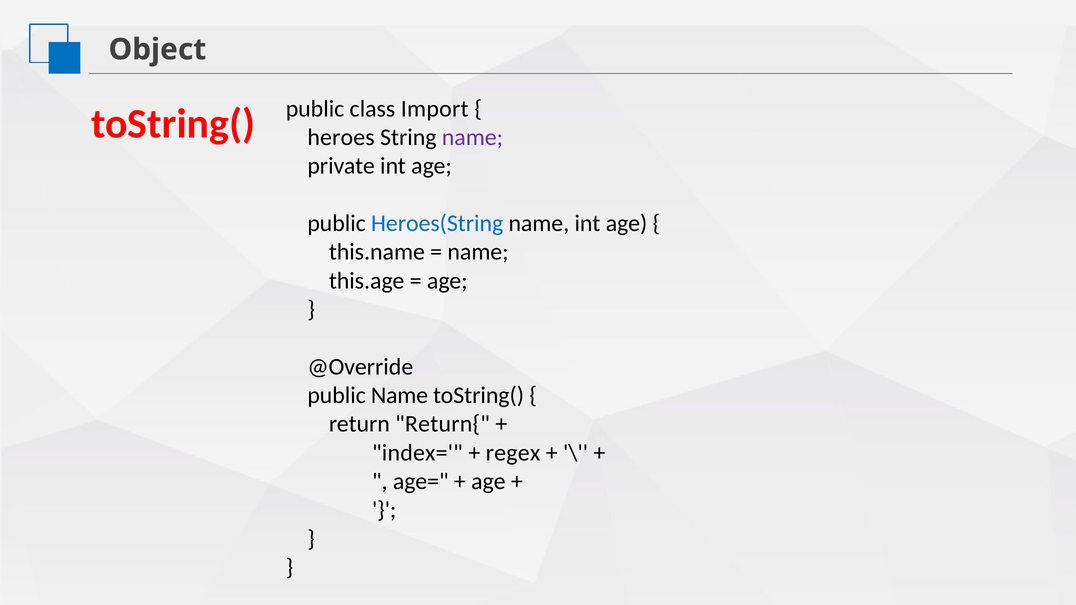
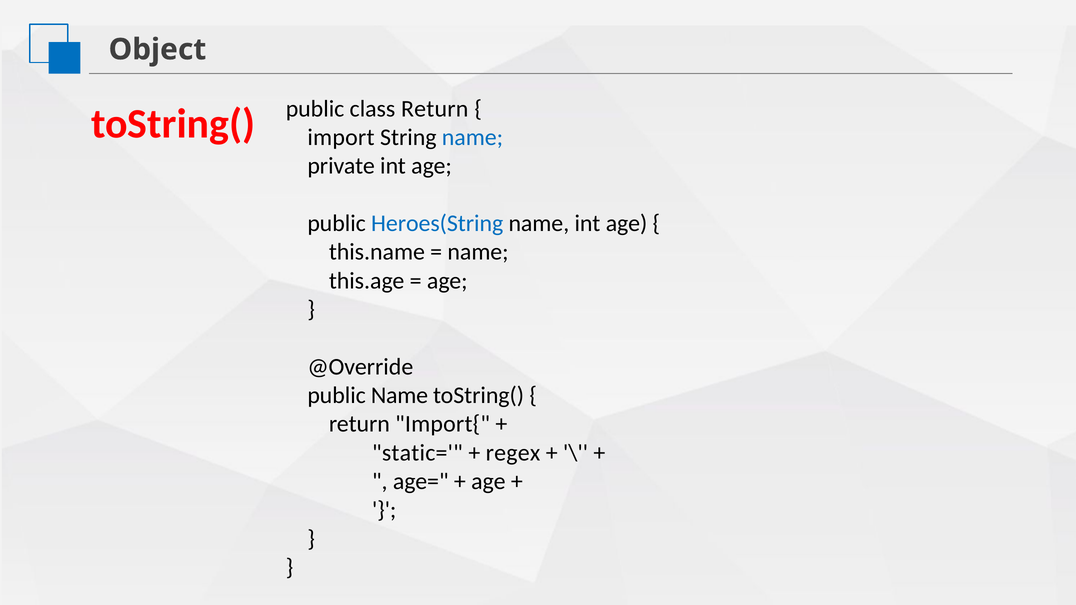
class Import: Import -> Return
heroes: heroes -> import
name at (472, 137) colour: purple -> blue
Return{: Return{ -> Import{
index=: index= -> static=
